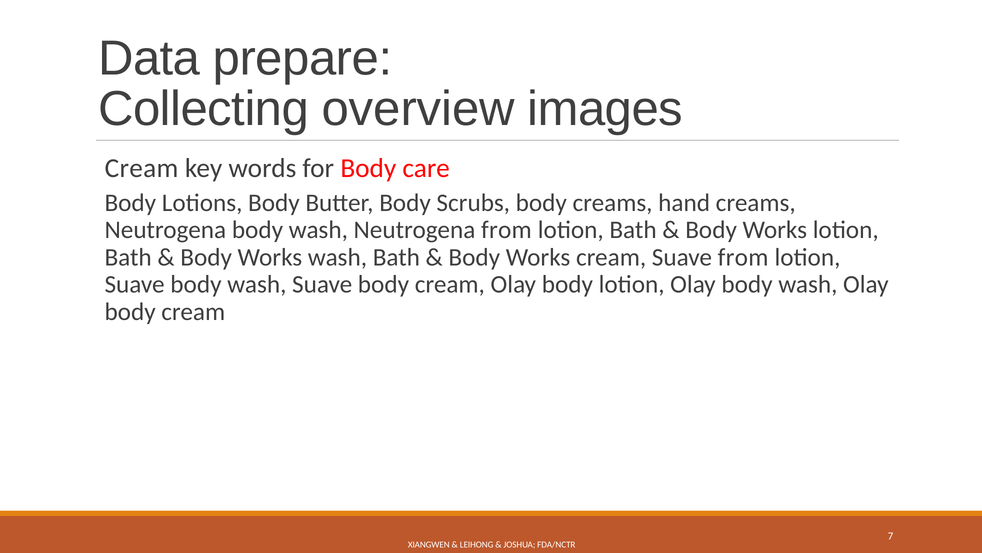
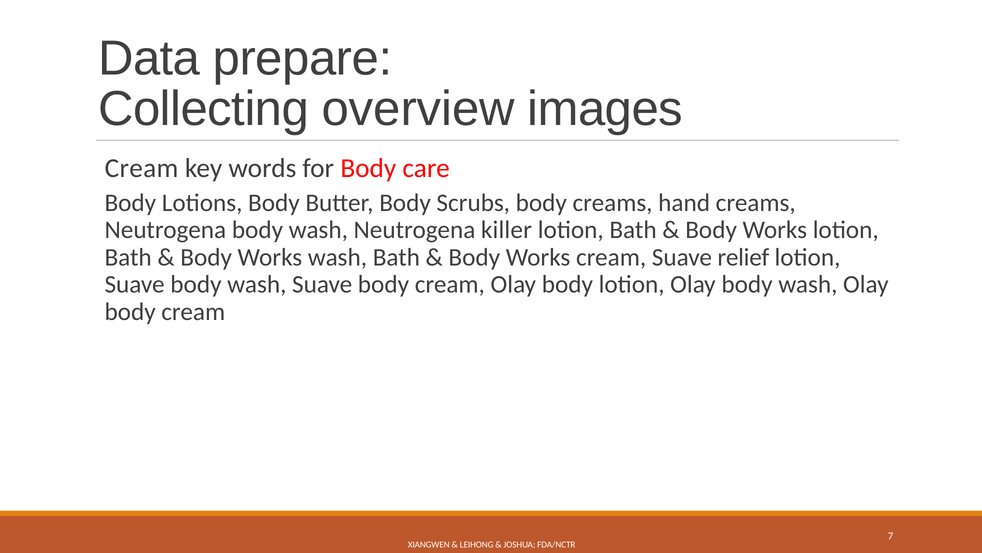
Neutrogena from: from -> killer
Suave from: from -> relief
